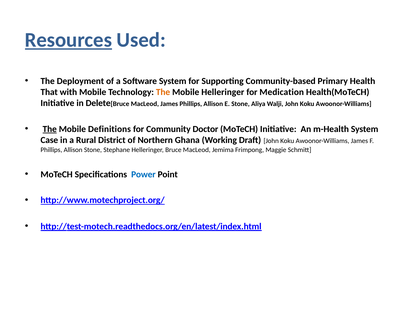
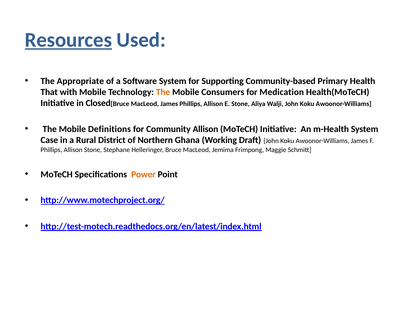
Deployment: Deployment -> Appropriate
Mobile Helleringer: Helleringer -> Consumers
Delete: Delete -> Closed
The at (50, 129) underline: present -> none
Community Doctor: Doctor -> Allison
Power colour: blue -> orange
